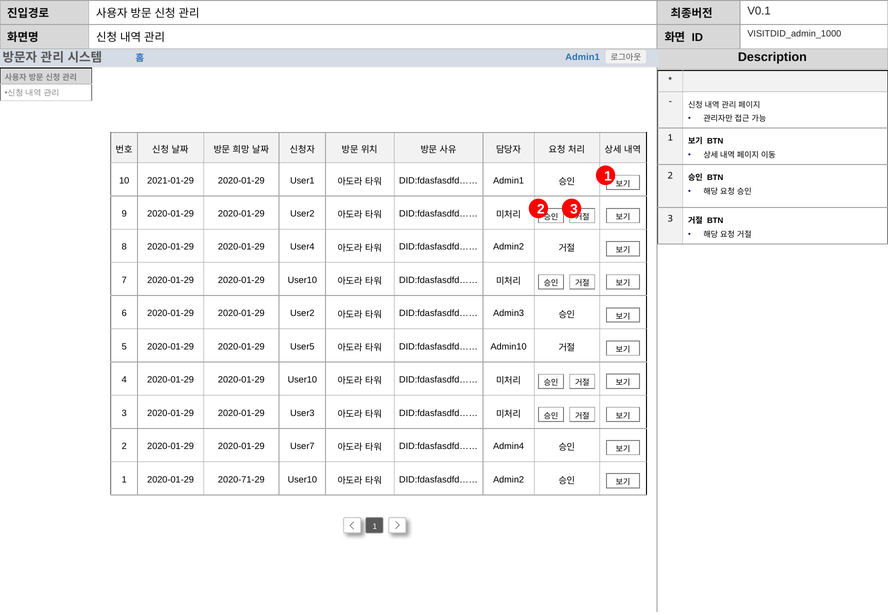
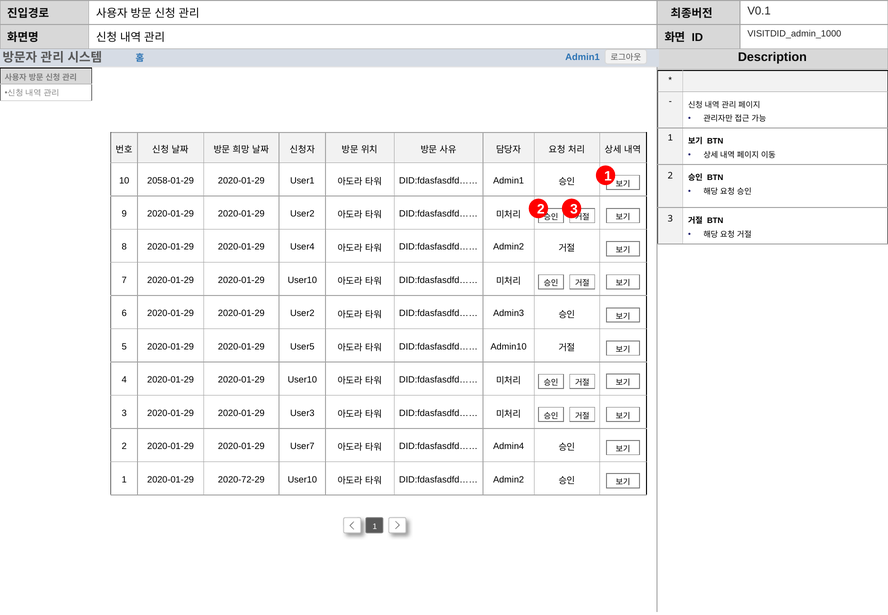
2021-01-29: 2021-01-29 -> 2058-01-29
2020-71-29: 2020-71-29 -> 2020-72-29
